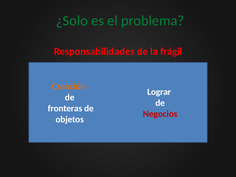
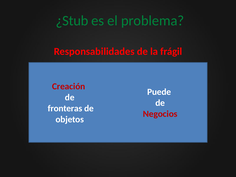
¿Solo: ¿Solo -> ¿Stub
Creación colour: orange -> red
Lograr: Lograr -> Puede
